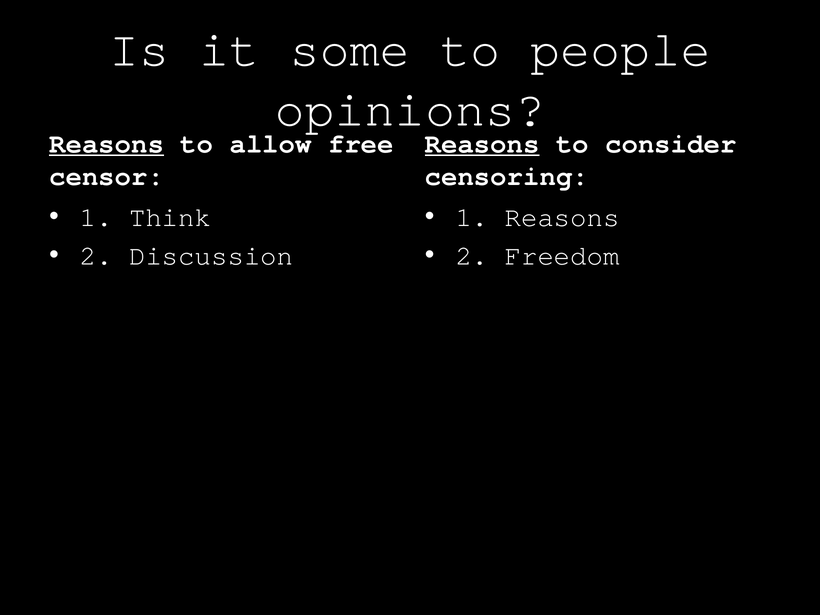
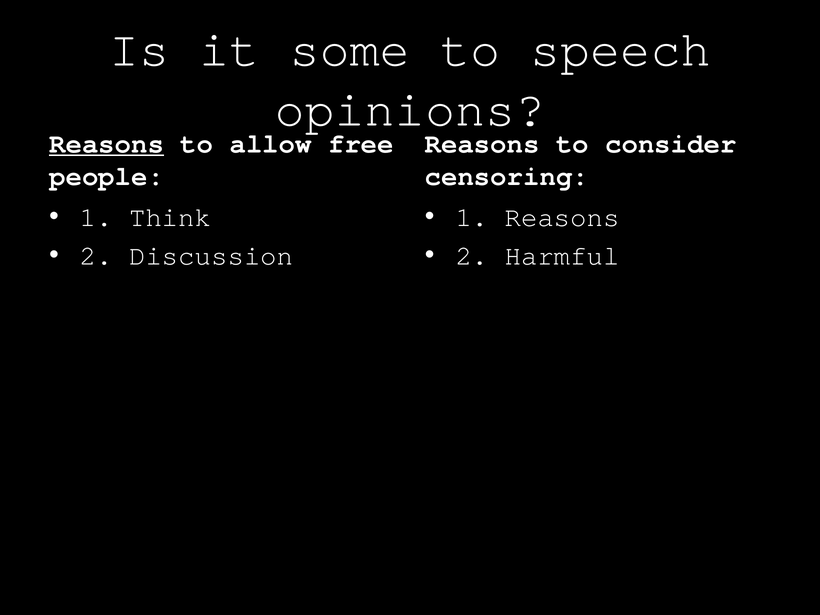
people: people -> speech
Reasons at (482, 144) underline: present -> none
censor: censor -> people
Freedom: Freedom -> Harmful
